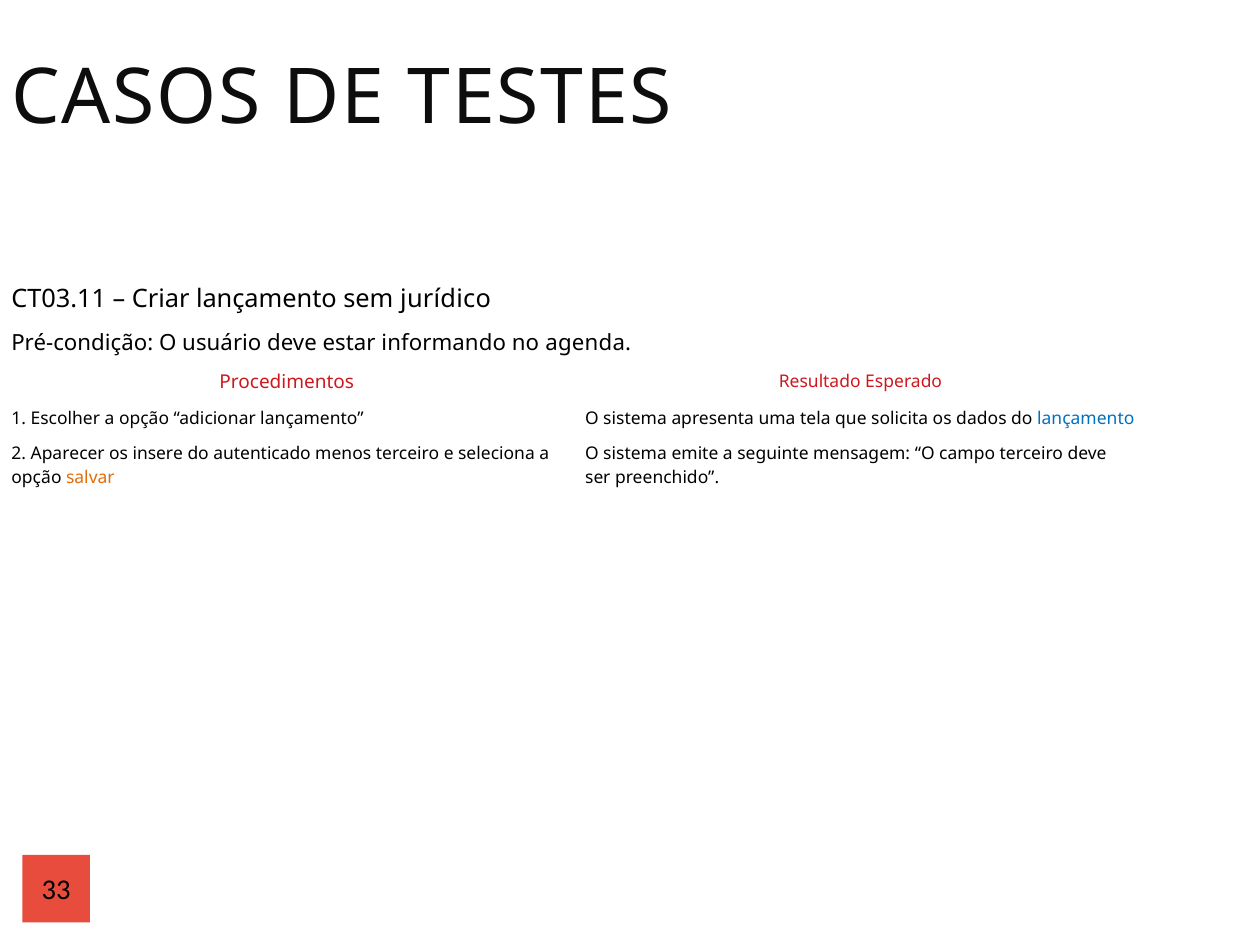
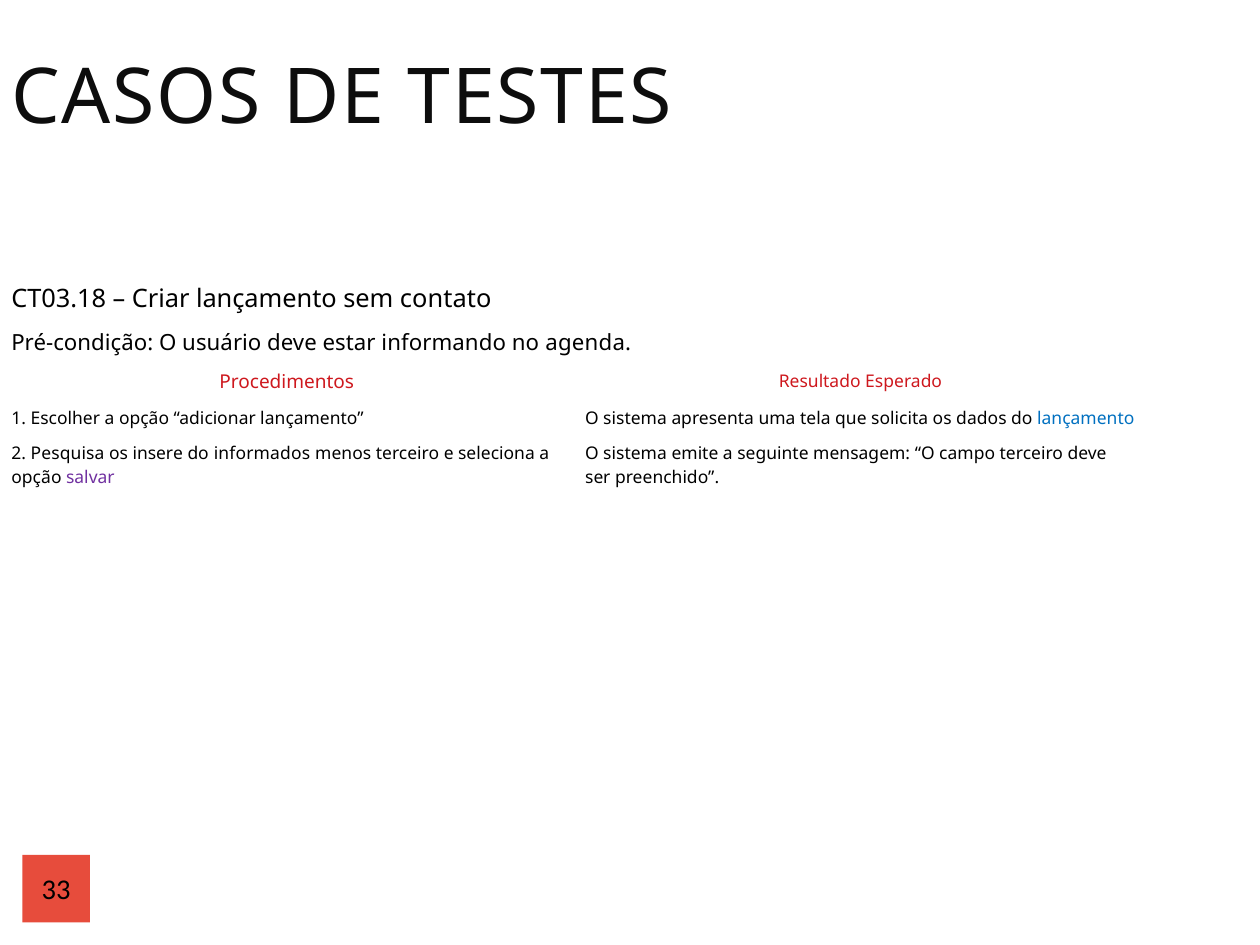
CT03.11: CT03.11 -> CT03.18
jurídico: jurídico -> contato
Aparecer: Aparecer -> Pesquisa
autenticado: autenticado -> informados
salvar colour: orange -> purple
